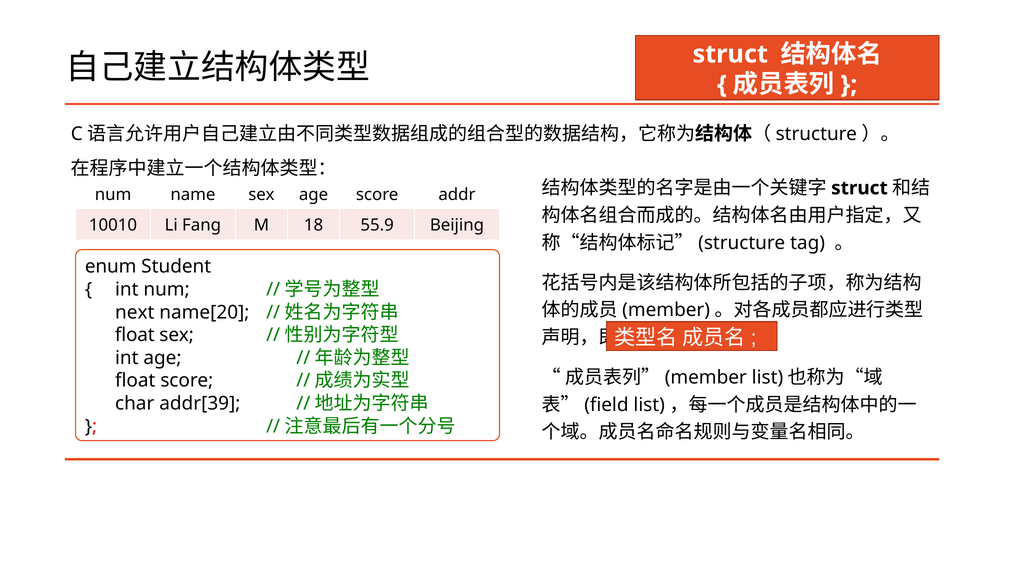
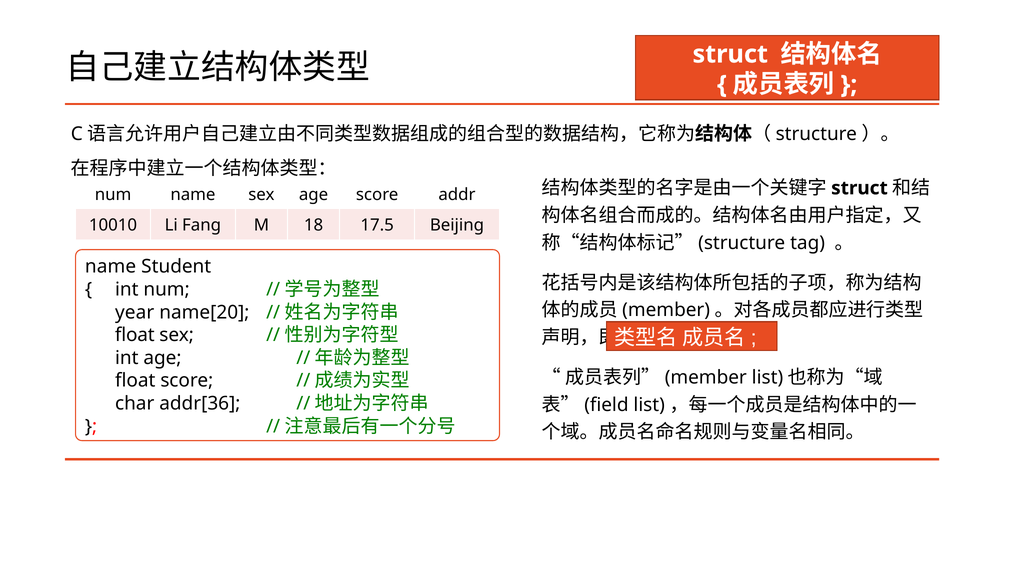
55.9: 55.9 -> 17.5
enum at (111, 267): enum -> name
next: next -> year
addr[39: addr[39 -> addr[36
